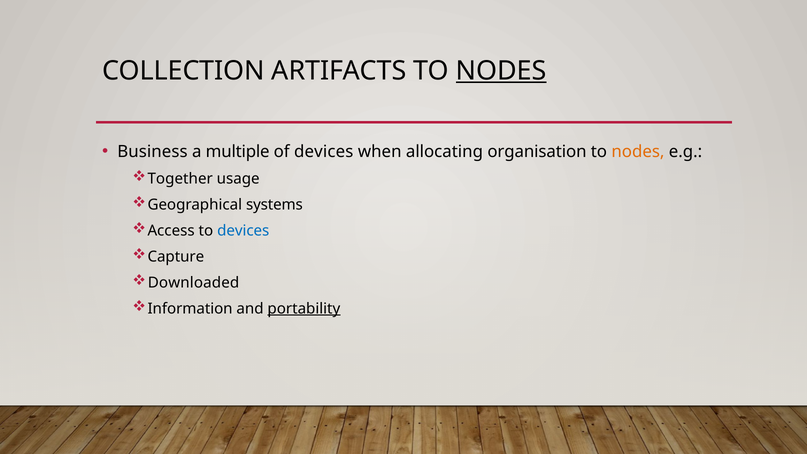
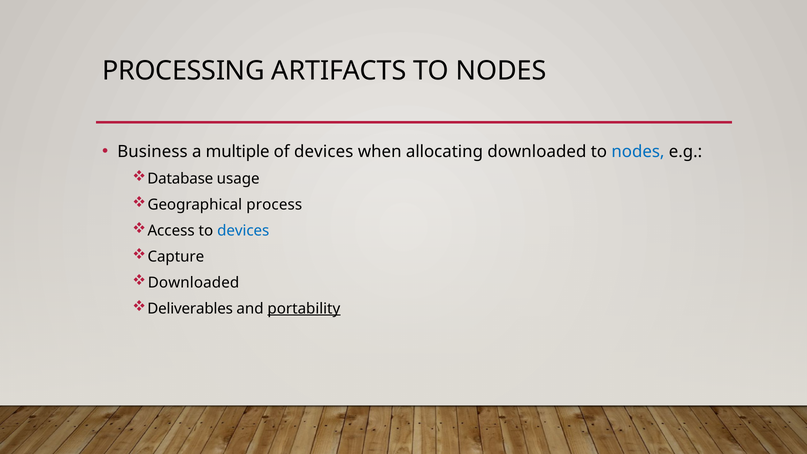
COLLECTION: COLLECTION -> PROCESSING
NODES at (501, 71) underline: present -> none
allocating organisation: organisation -> downloaded
nodes at (638, 152) colour: orange -> blue
Together: Together -> Database
systems: systems -> process
Information: Information -> Deliverables
